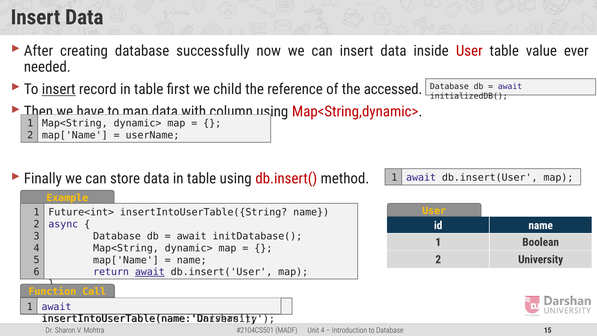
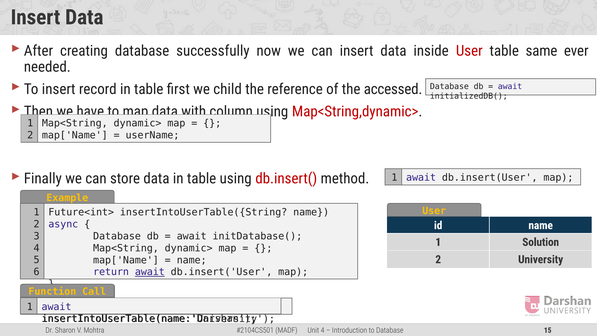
value: value -> same
insert at (59, 89) underline: present -> none
Boolean: Boolean -> Solution
